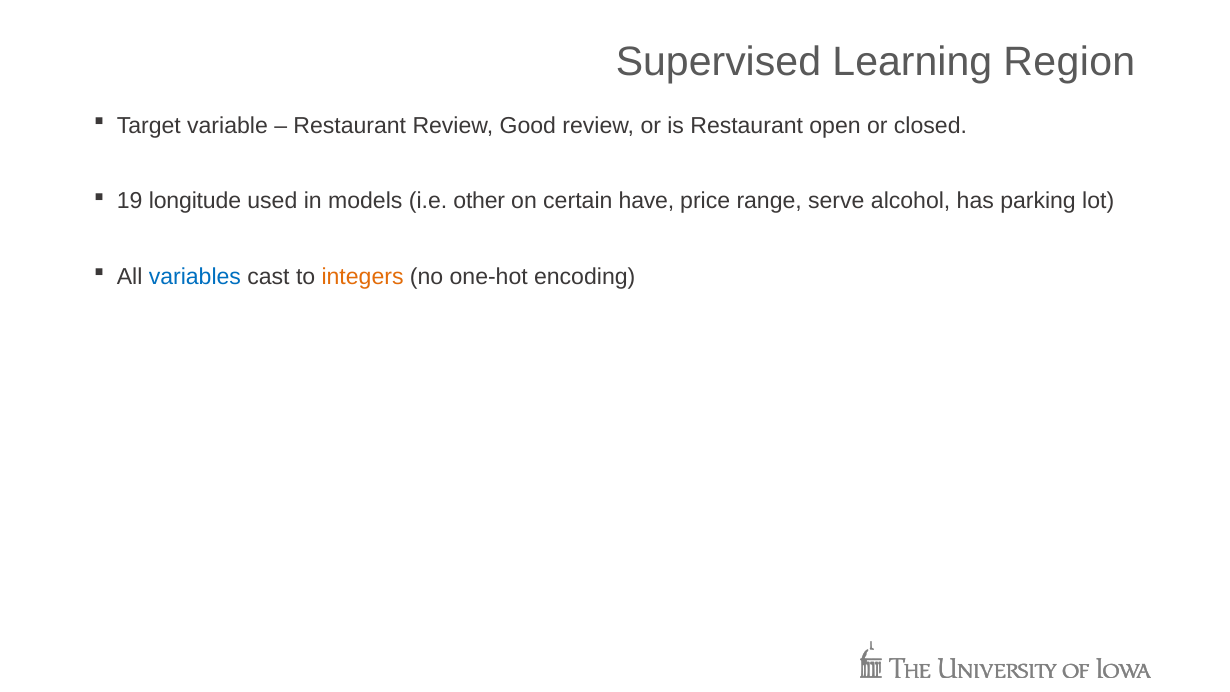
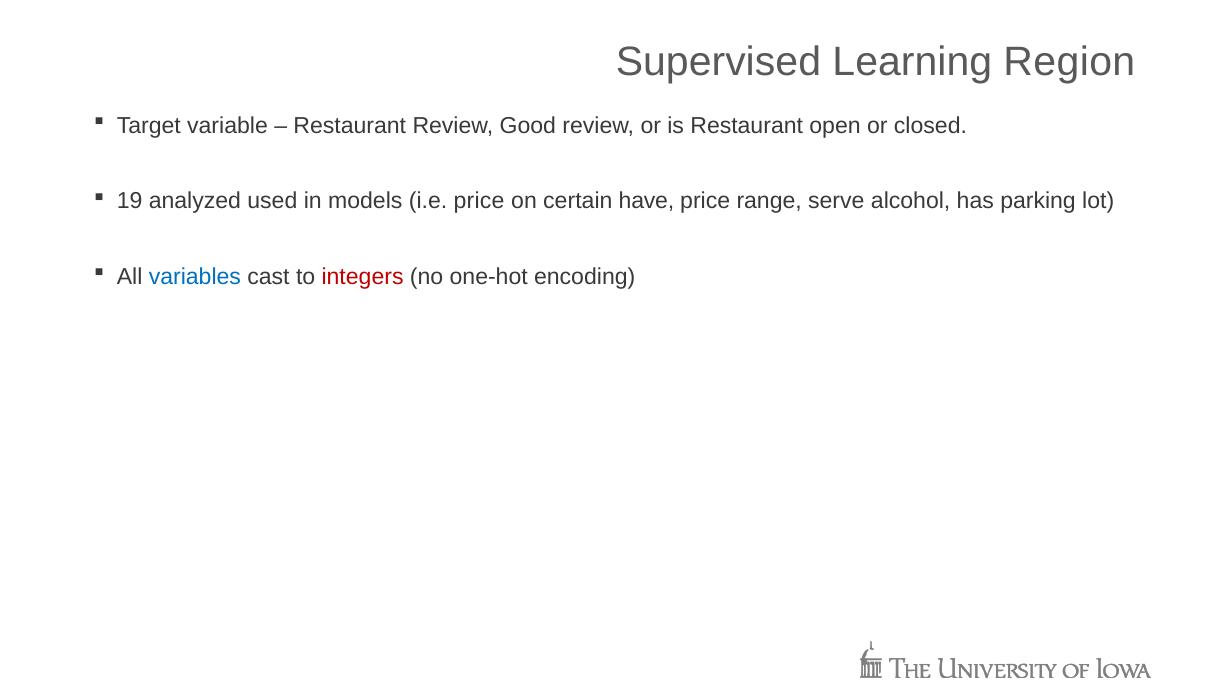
longitude: longitude -> analyzed
i.e other: other -> price
integers colour: orange -> red
